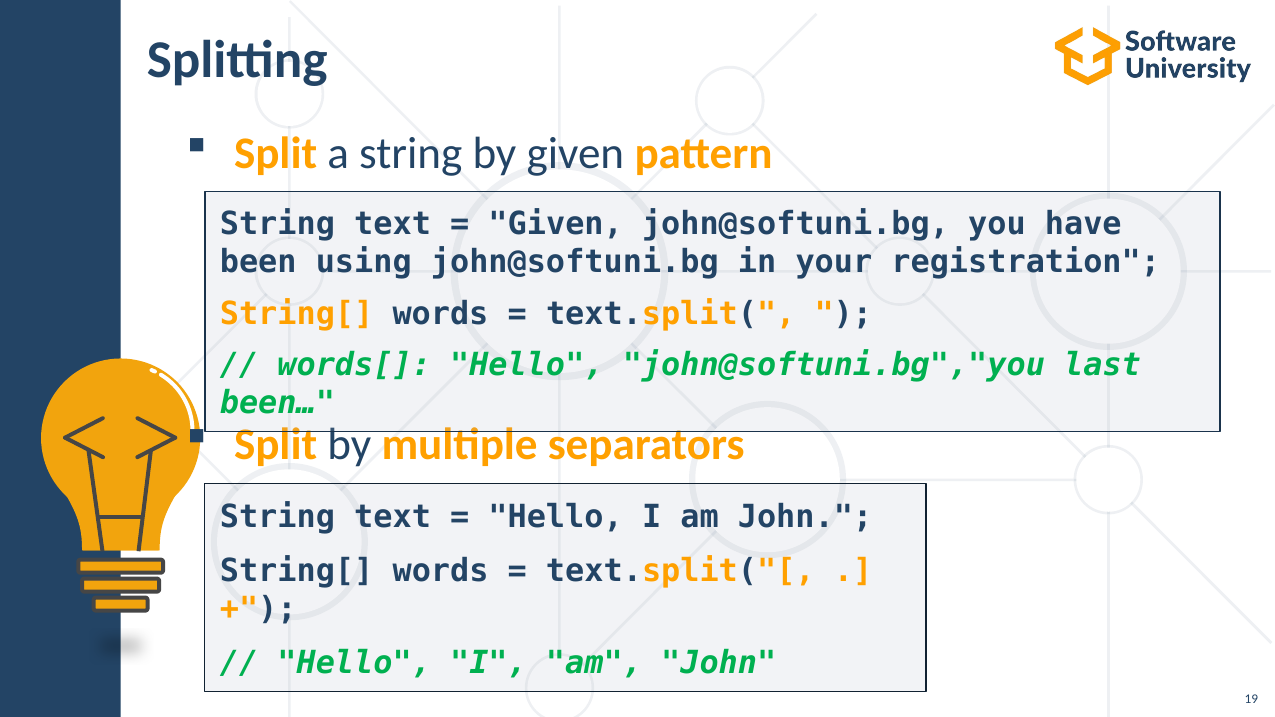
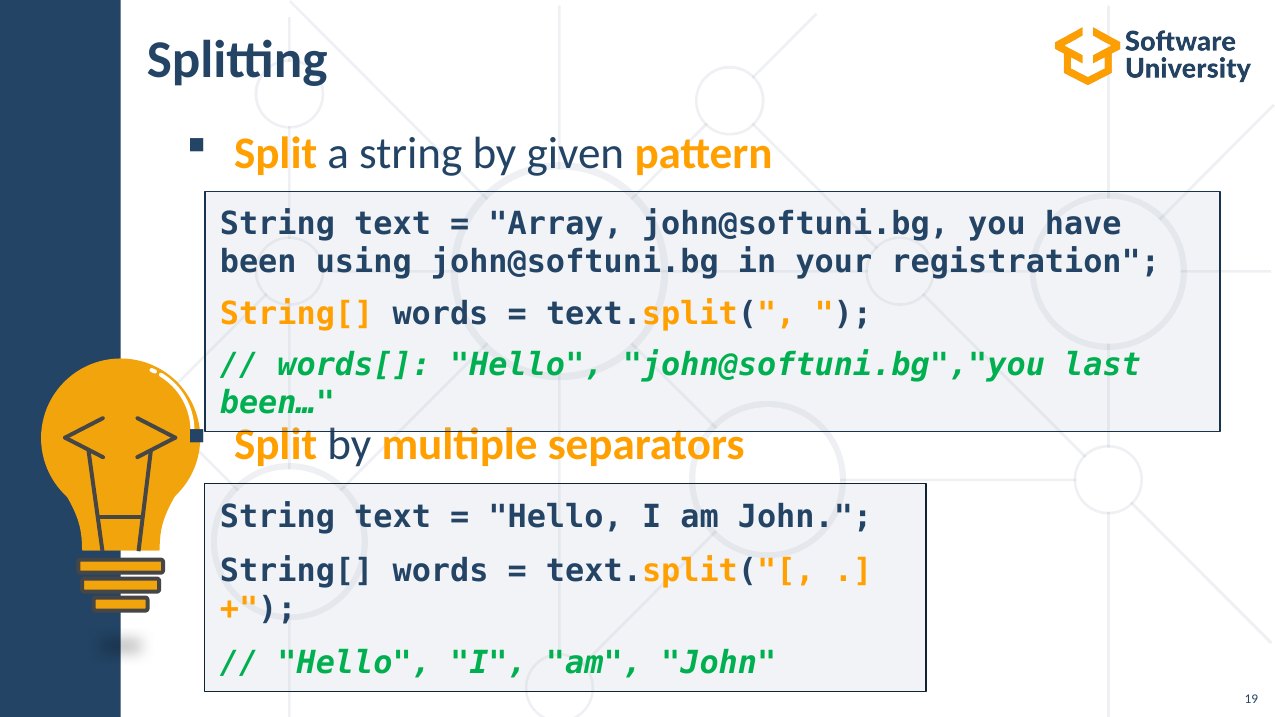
Given at (556, 224): Given -> Array
